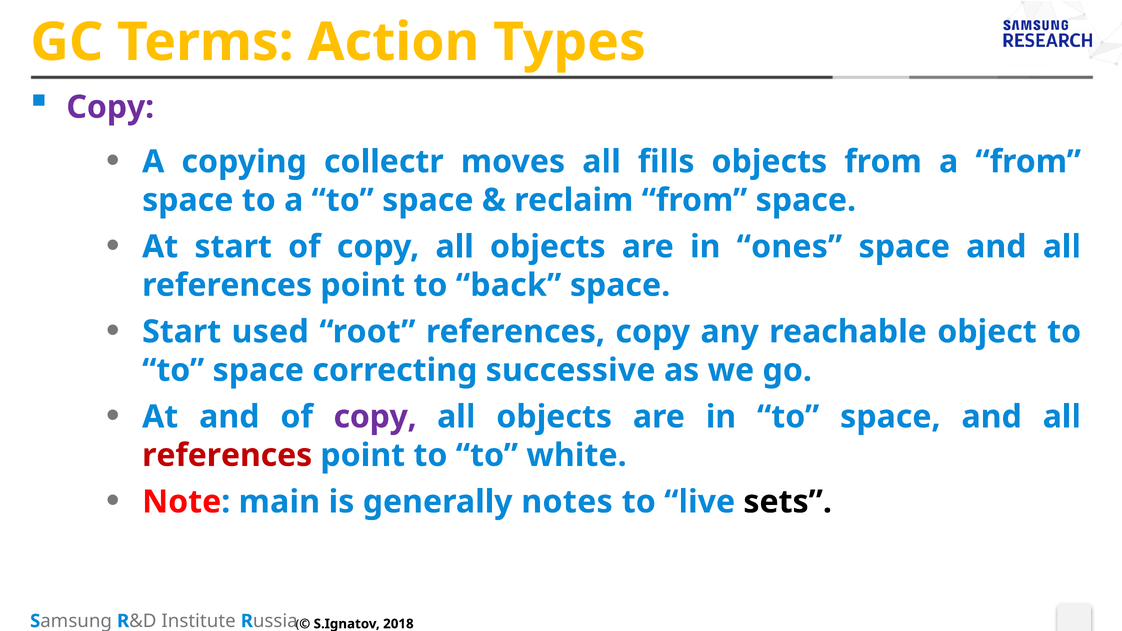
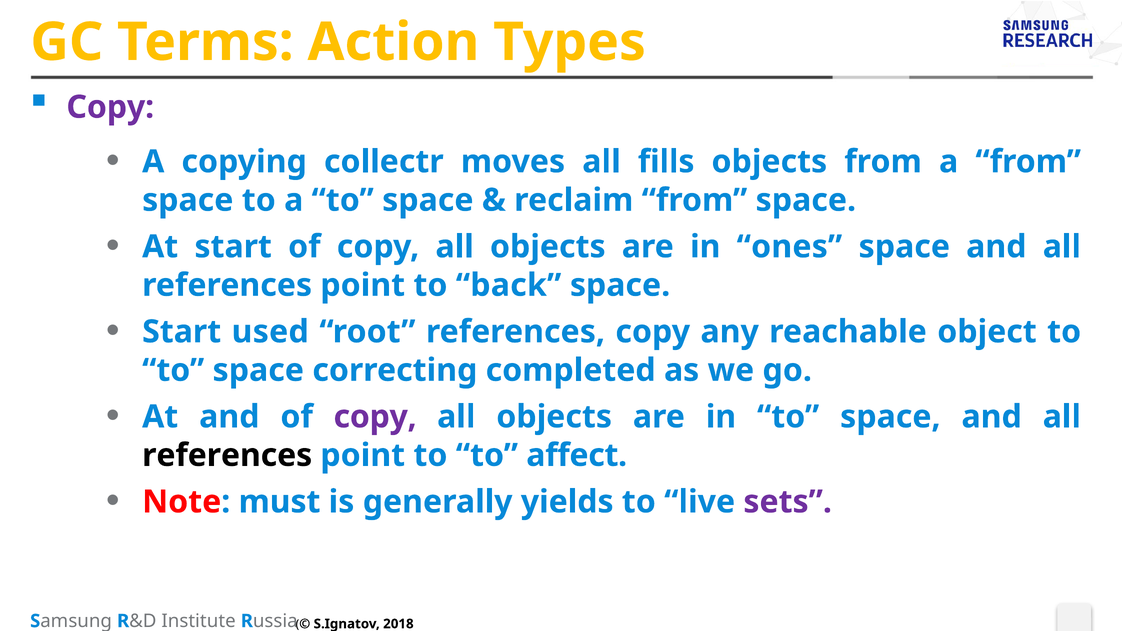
successive: successive -> completed
references at (227, 455) colour: red -> black
white: white -> affect
main: main -> must
notes: notes -> yields
sets colour: black -> purple
